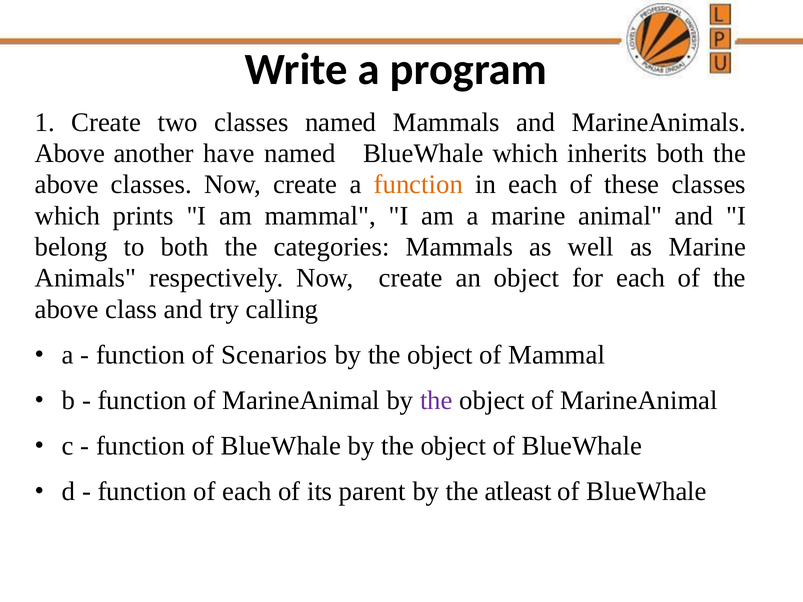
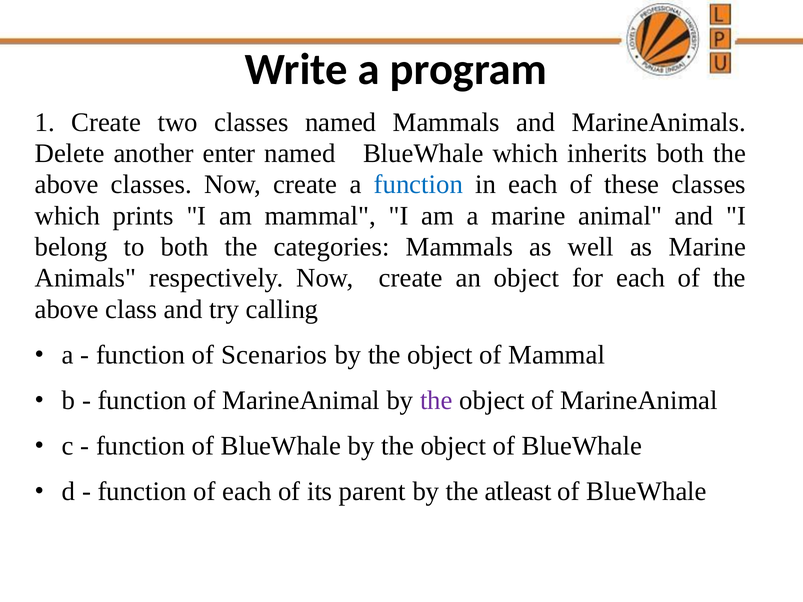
Above at (70, 154): Above -> Delete
have: have -> enter
function at (418, 185) colour: orange -> blue
